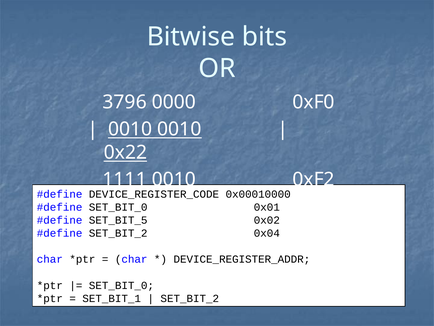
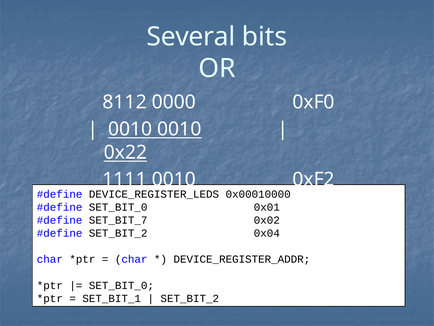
Bitwise: Bitwise -> Several
3796: 3796 -> 8112
DEVICE_REGISTER_CODE: DEVICE_REGISTER_CODE -> DEVICE_REGISTER_LEDS
SET_BIT_5: SET_BIT_5 -> SET_BIT_7
